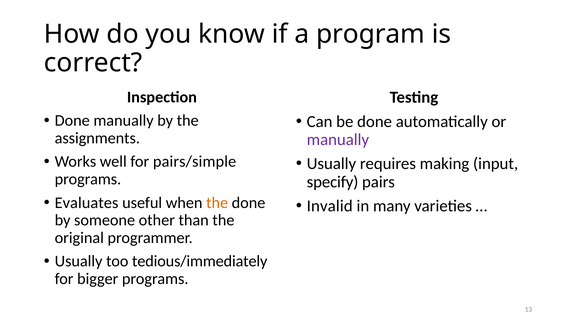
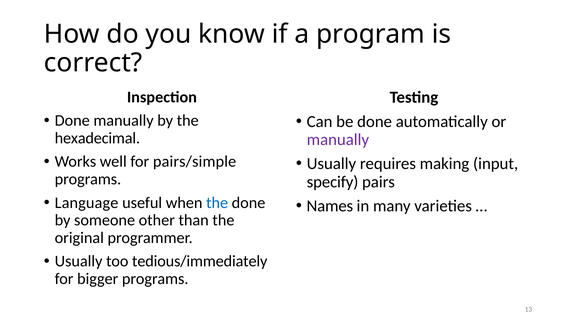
assignments: assignments -> hexadecimal
Evaluates: Evaluates -> Language
the at (217, 203) colour: orange -> blue
Invalid: Invalid -> Names
